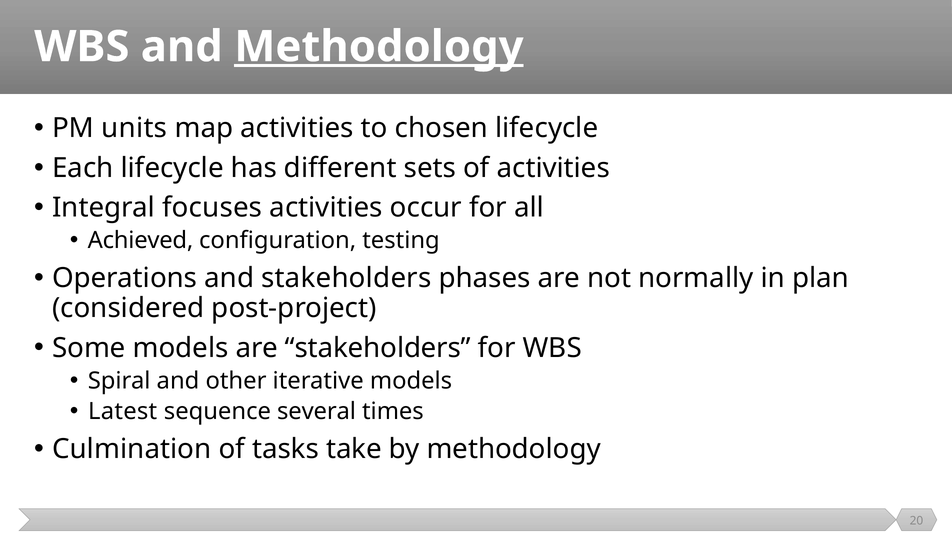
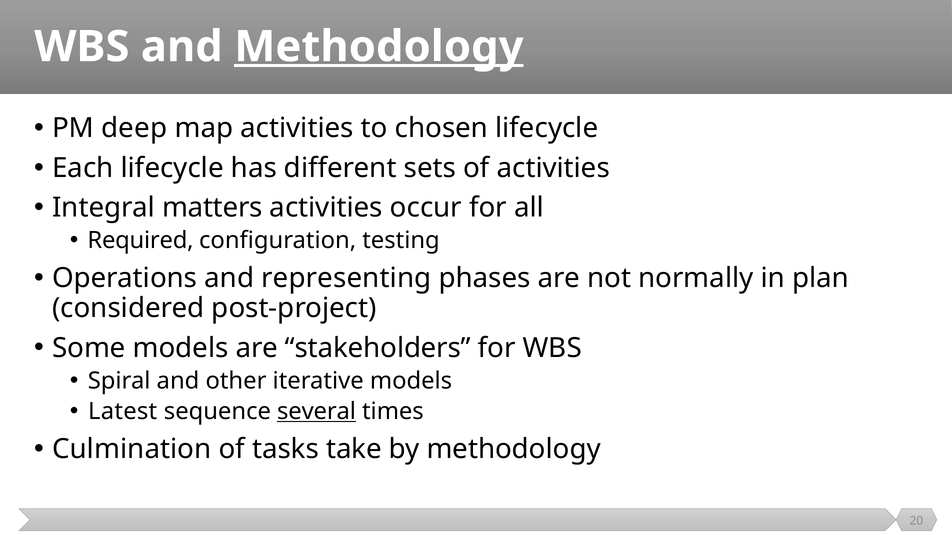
units: units -> deep
focuses: focuses -> matters
Achieved: Achieved -> Required
and stakeholders: stakeholders -> representing
several underline: none -> present
